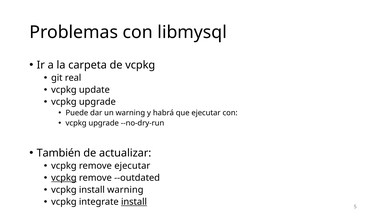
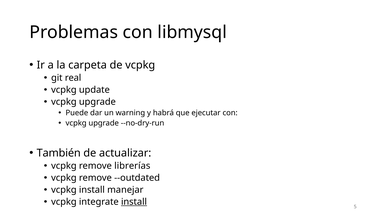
remove ejecutar: ejecutar -> librerías
vcpkg at (64, 178) underline: present -> none
install warning: warning -> manejar
